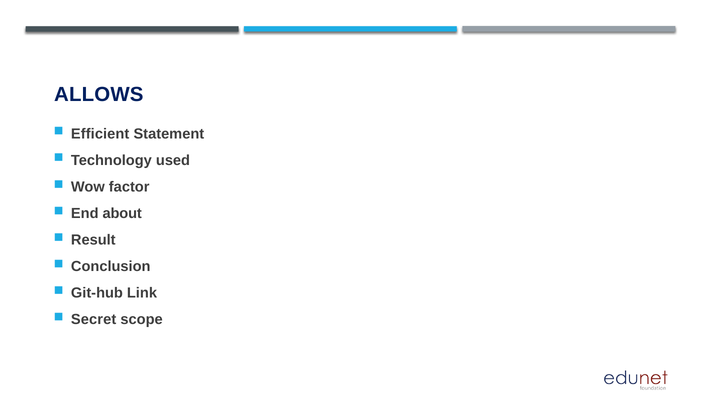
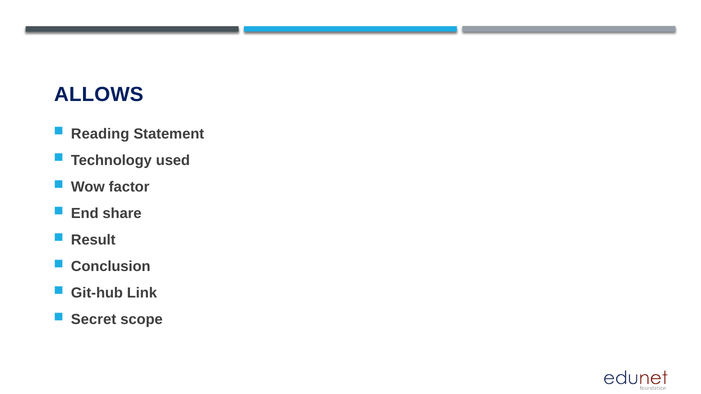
Efficient: Efficient -> Reading
about: about -> share
